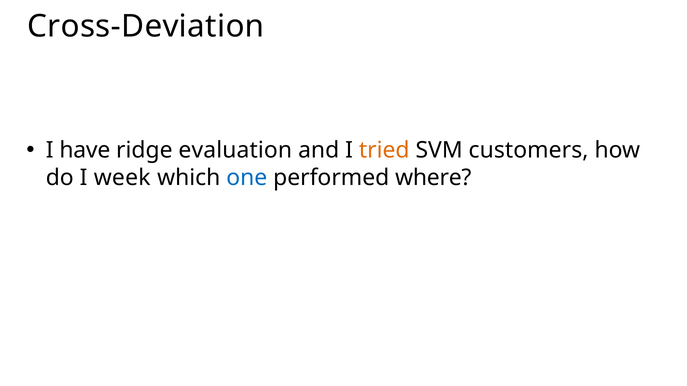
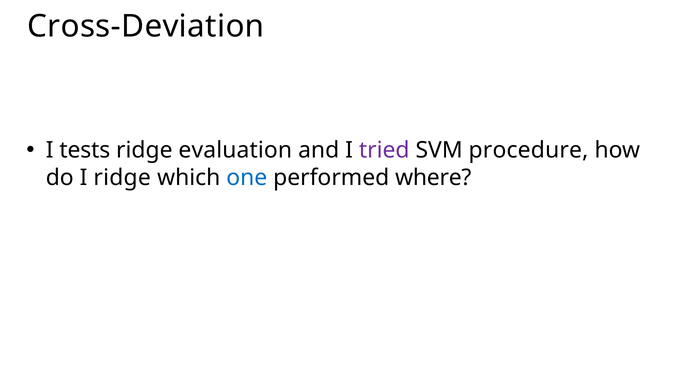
have: have -> tests
tried colour: orange -> purple
customers: customers -> procedure
I week: week -> ridge
